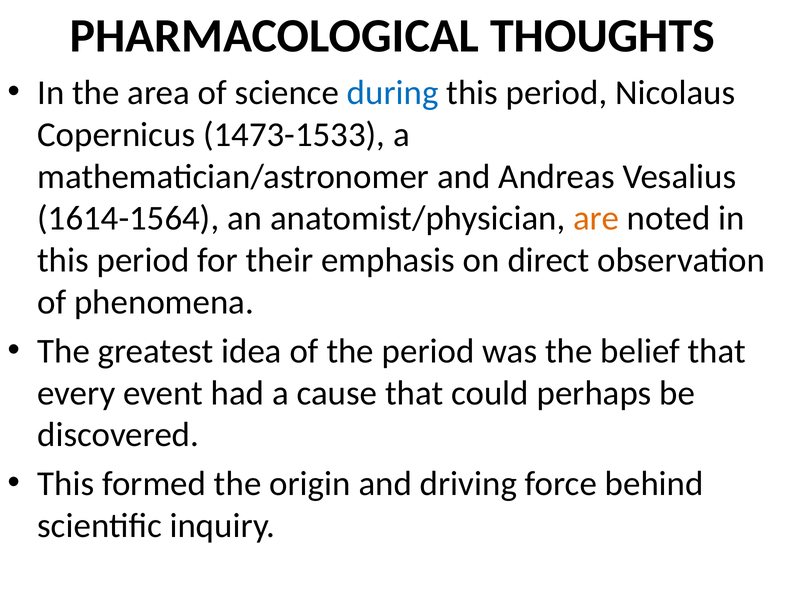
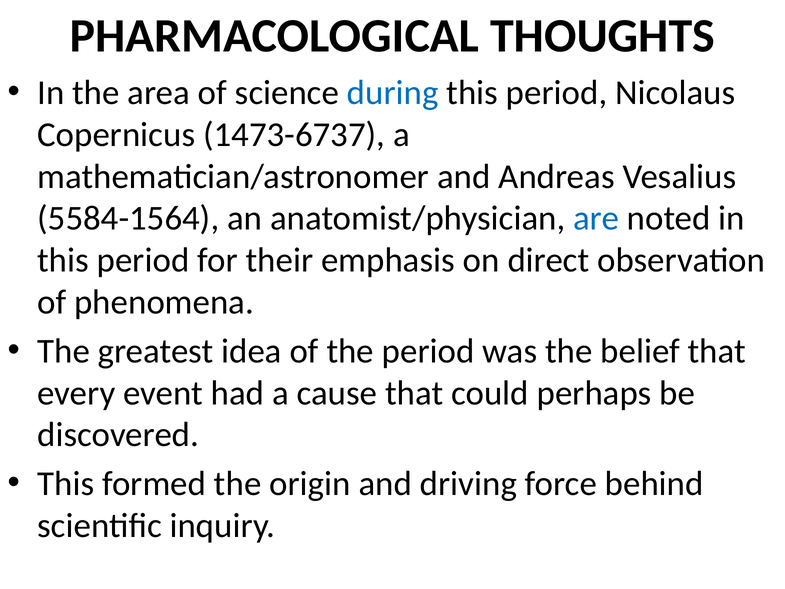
1473-1533: 1473-1533 -> 1473-6737
1614-1564: 1614-1564 -> 5584-1564
are colour: orange -> blue
